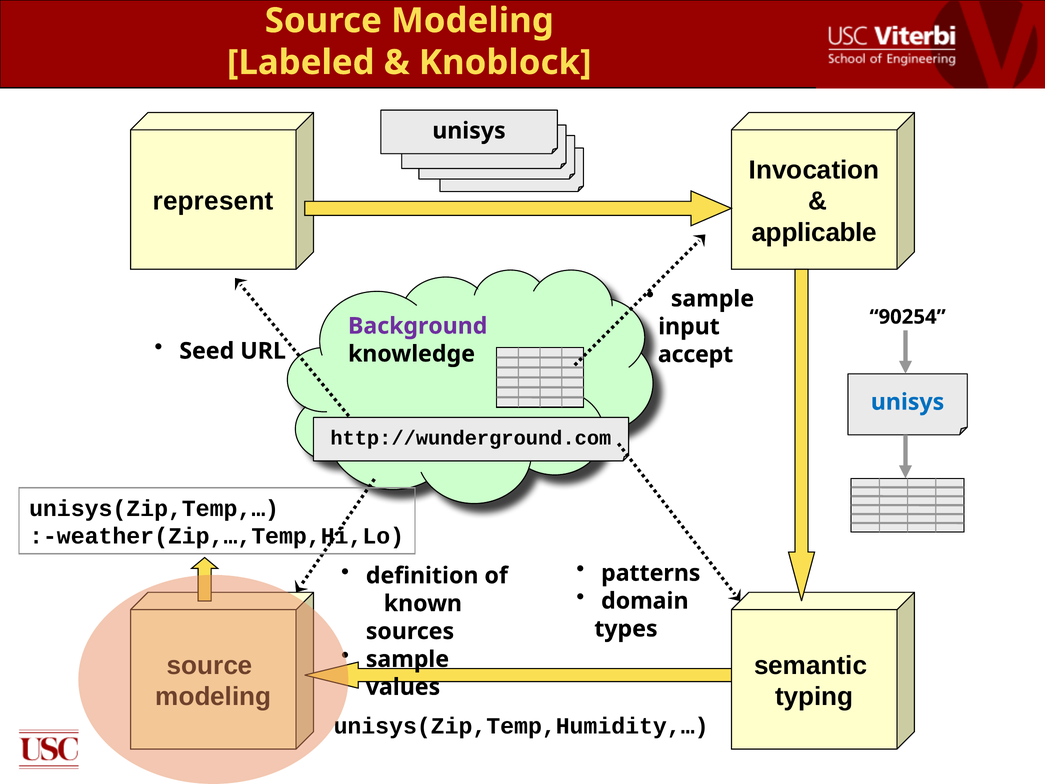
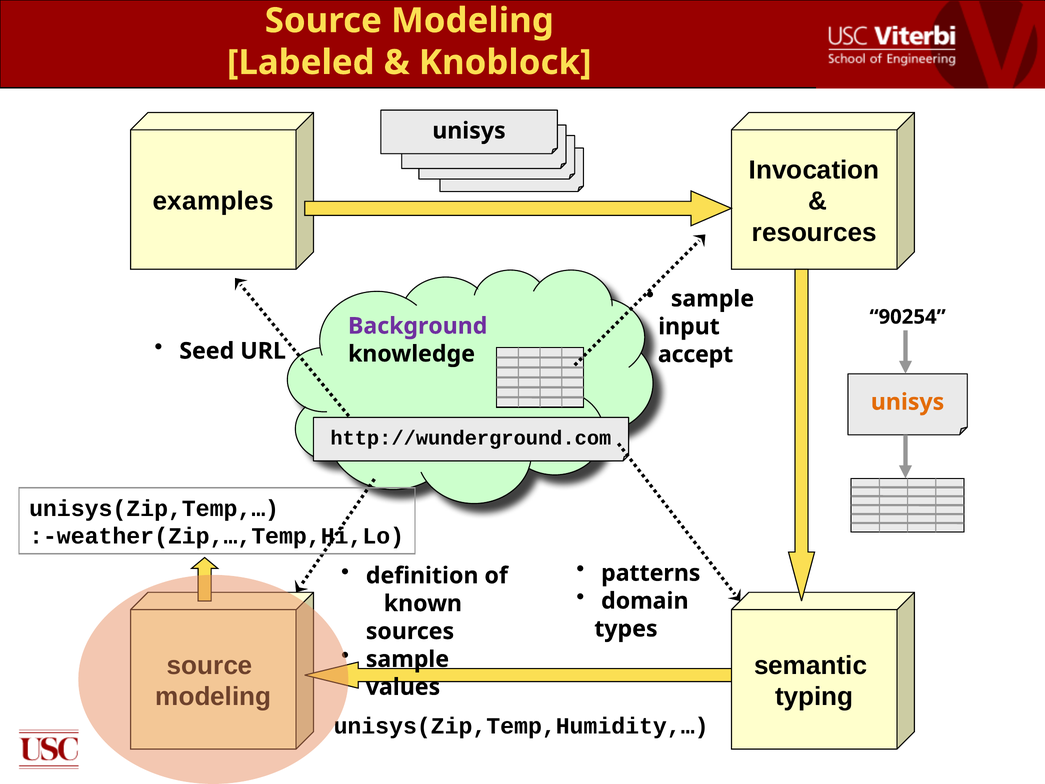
represent: represent -> examples
applicable: applicable -> resources
unisys at (908, 402) colour: blue -> orange
